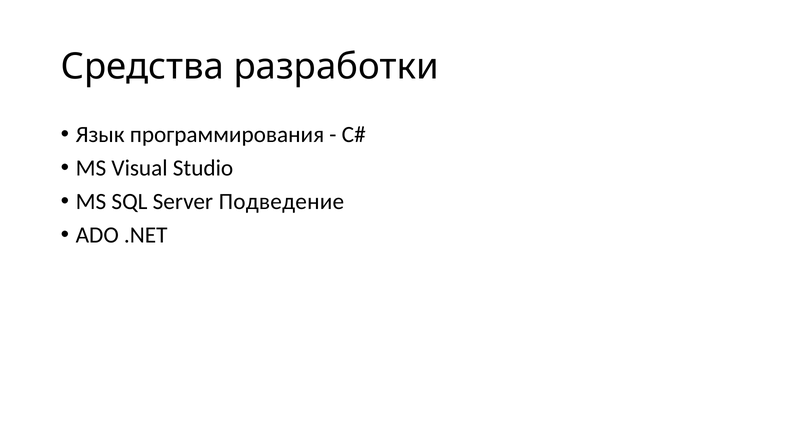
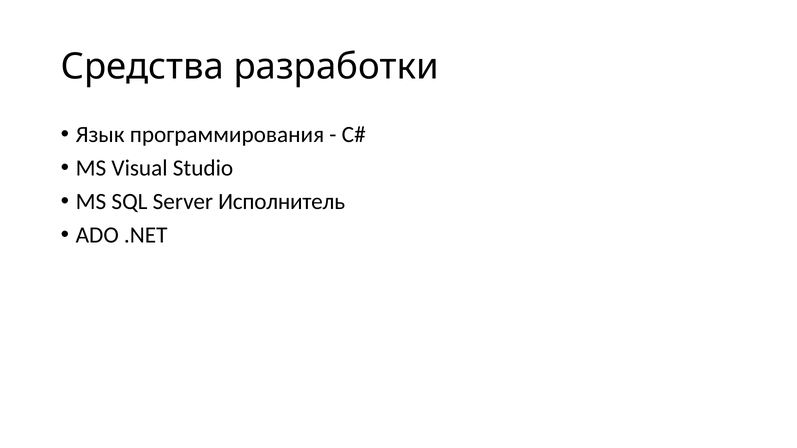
Подведение: Подведение -> Исполнитель
